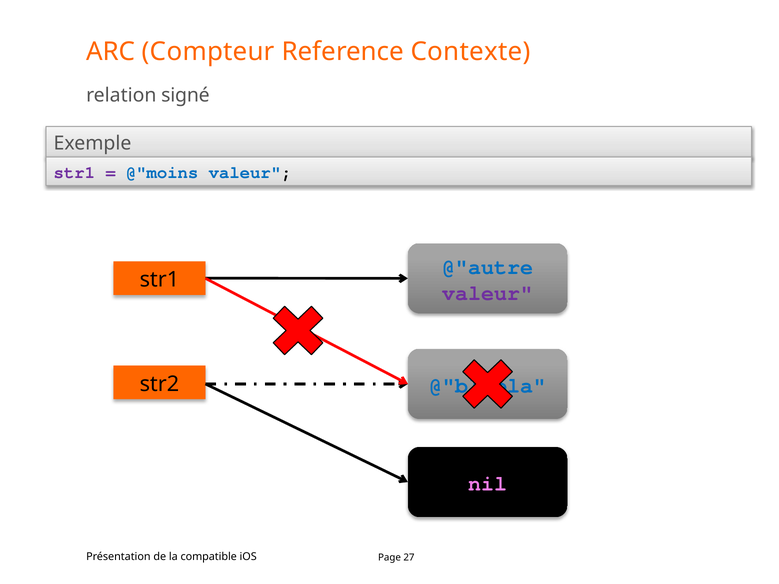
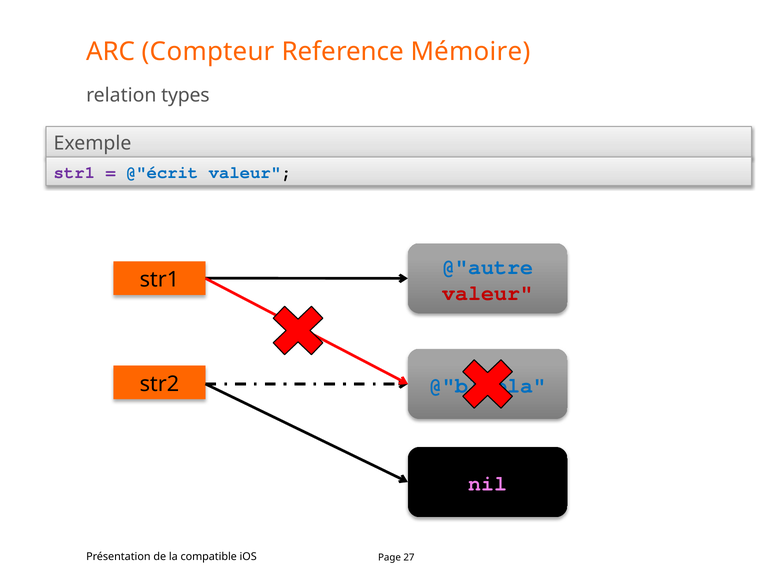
Contexte: Contexte -> Mémoire
signé: signé -> types
@"moins: @"moins -> @"écrit
valeur at (488, 293) colour: purple -> red
